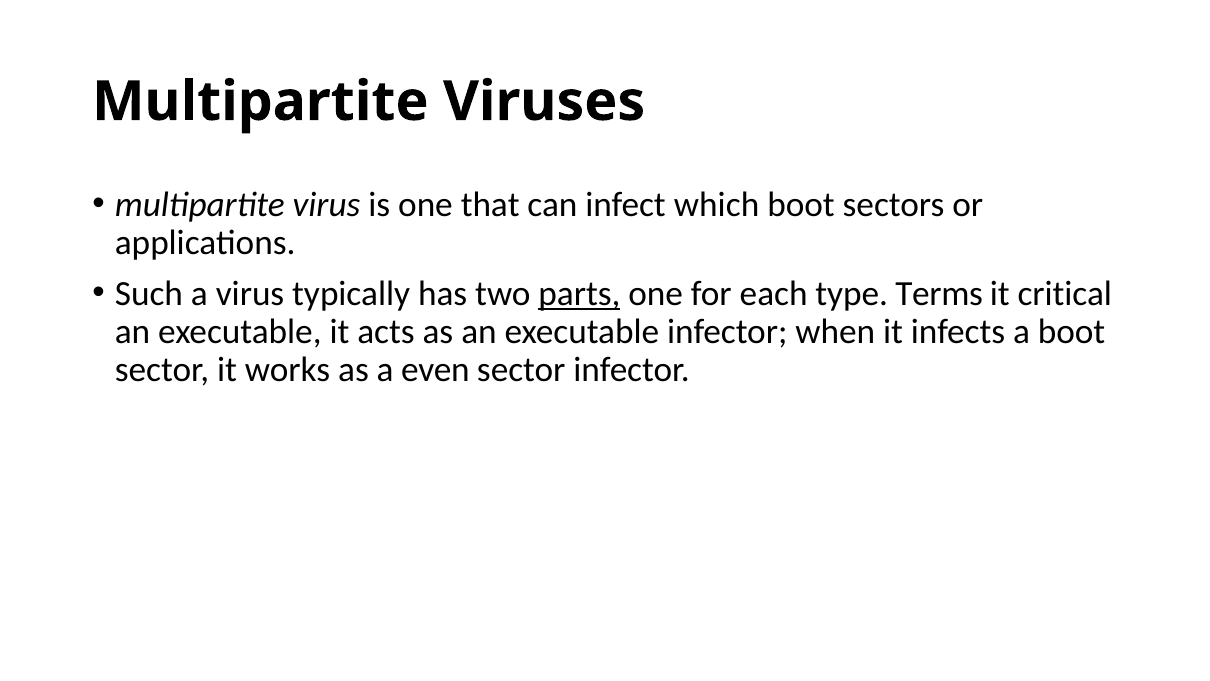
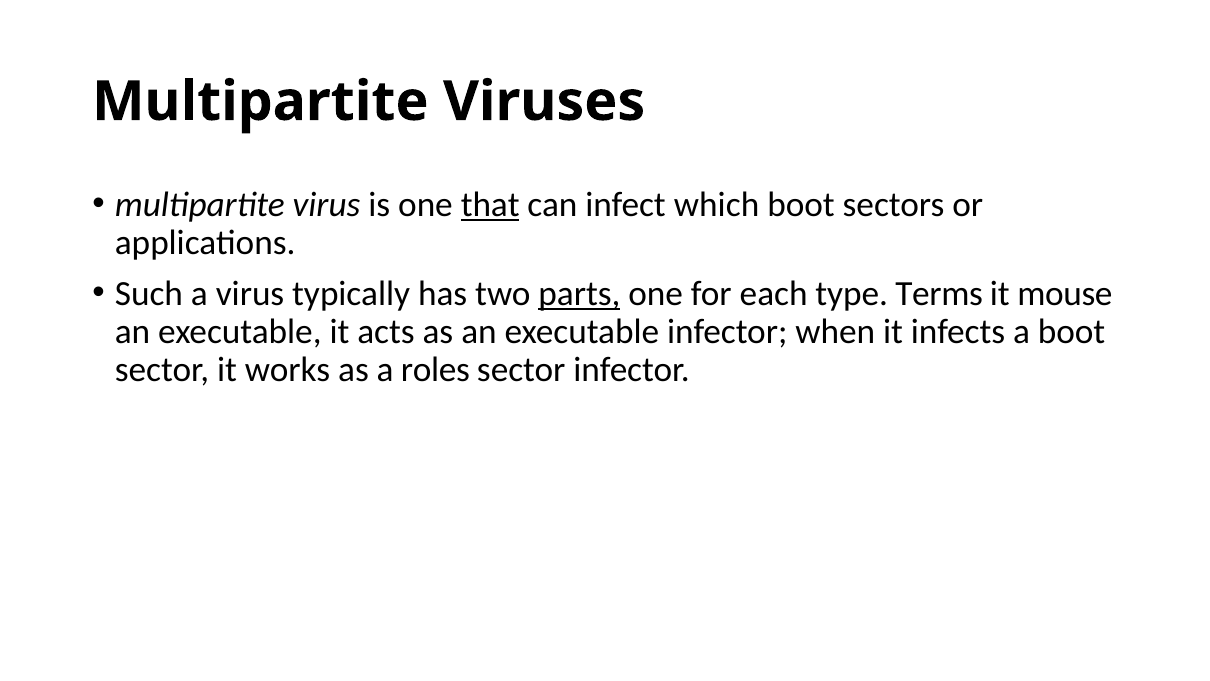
that underline: none -> present
critical: critical -> mouse
even: even -> roles
